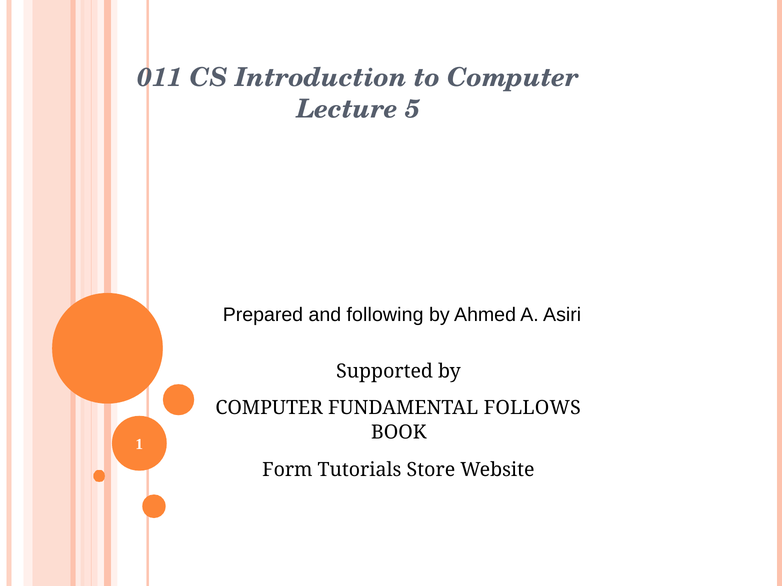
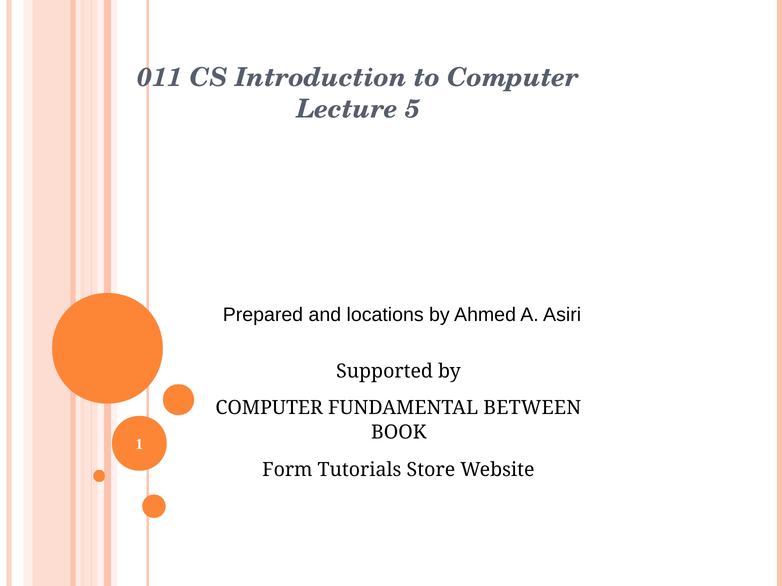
following: following -> locations
FOLLOWS: FOLLOWS -> BETWEEN
